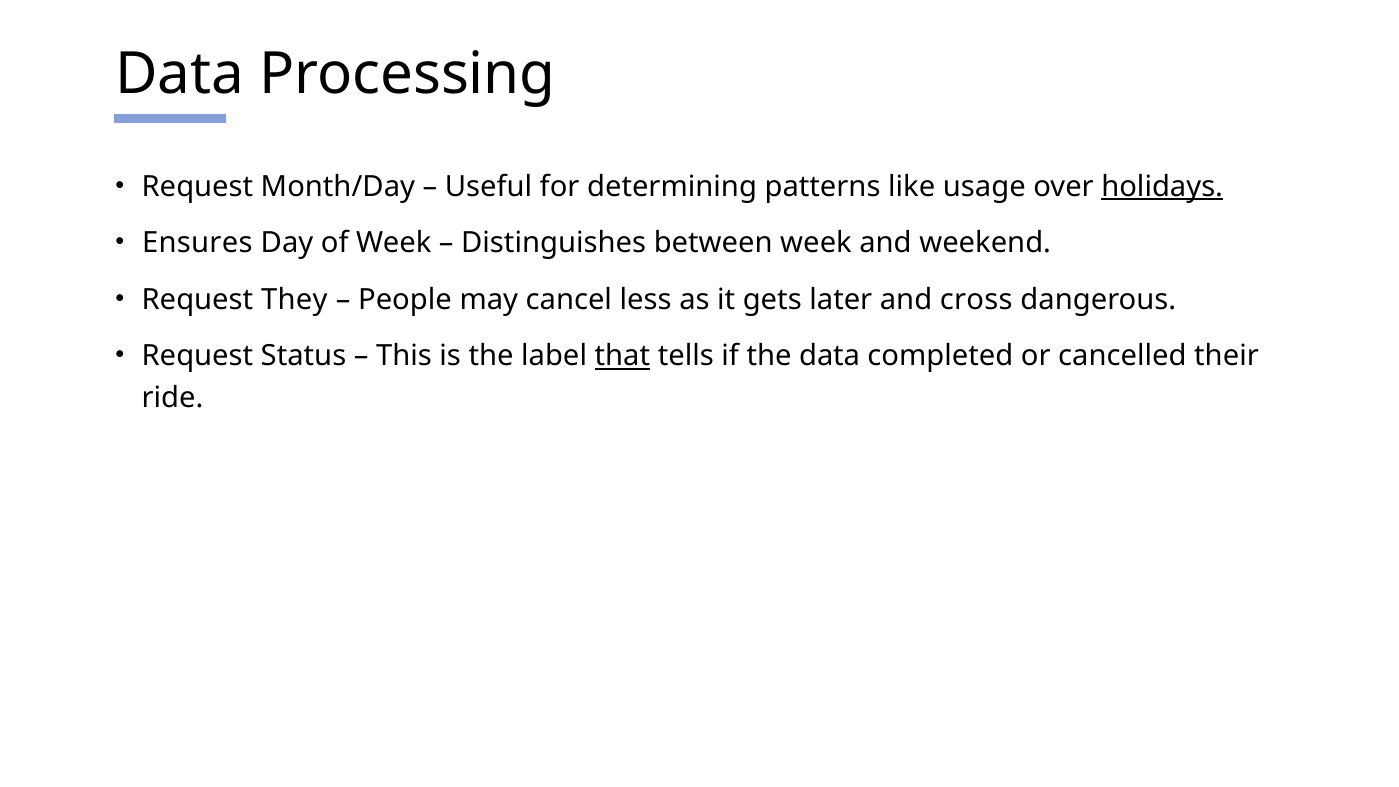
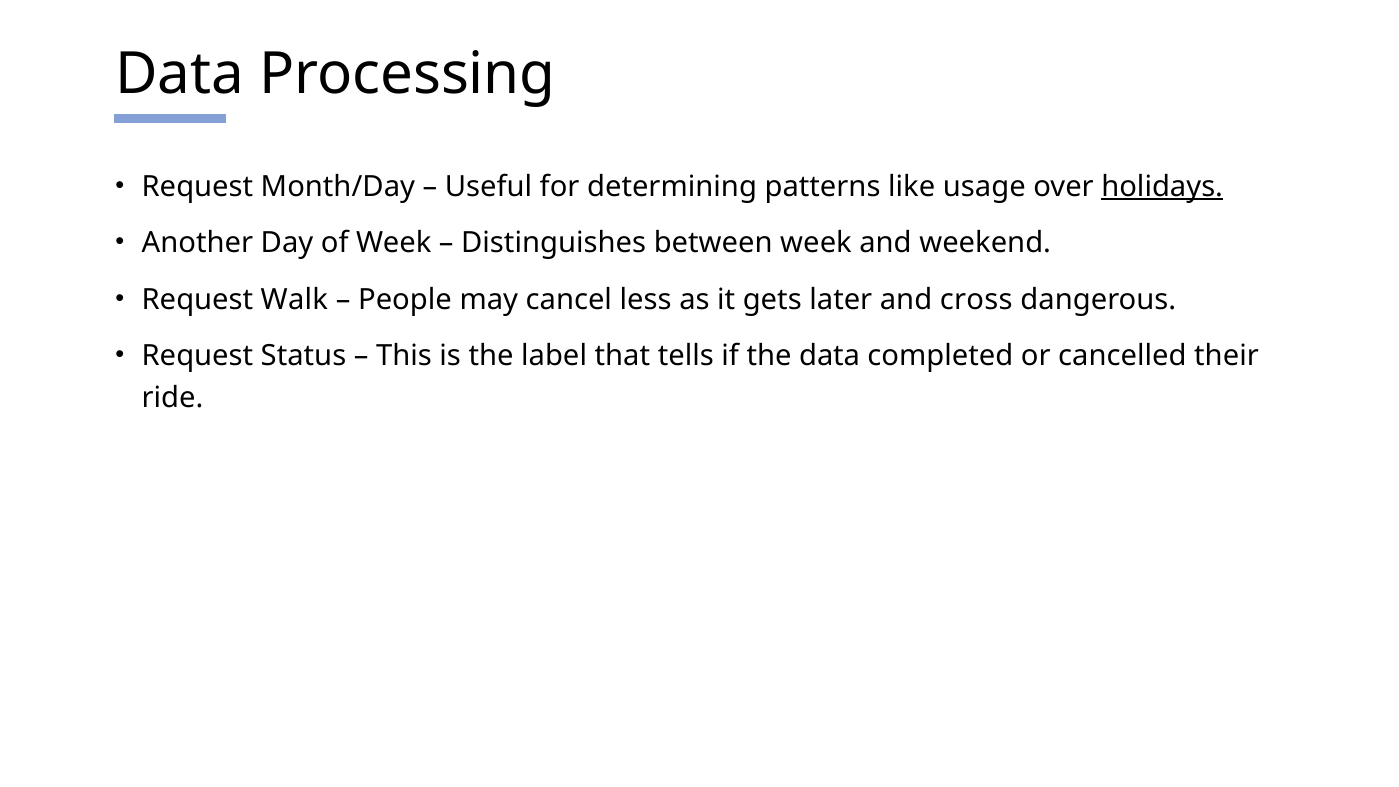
Ensures: Ensures -> Another
They: They -> Walk
that underline: present -> none
